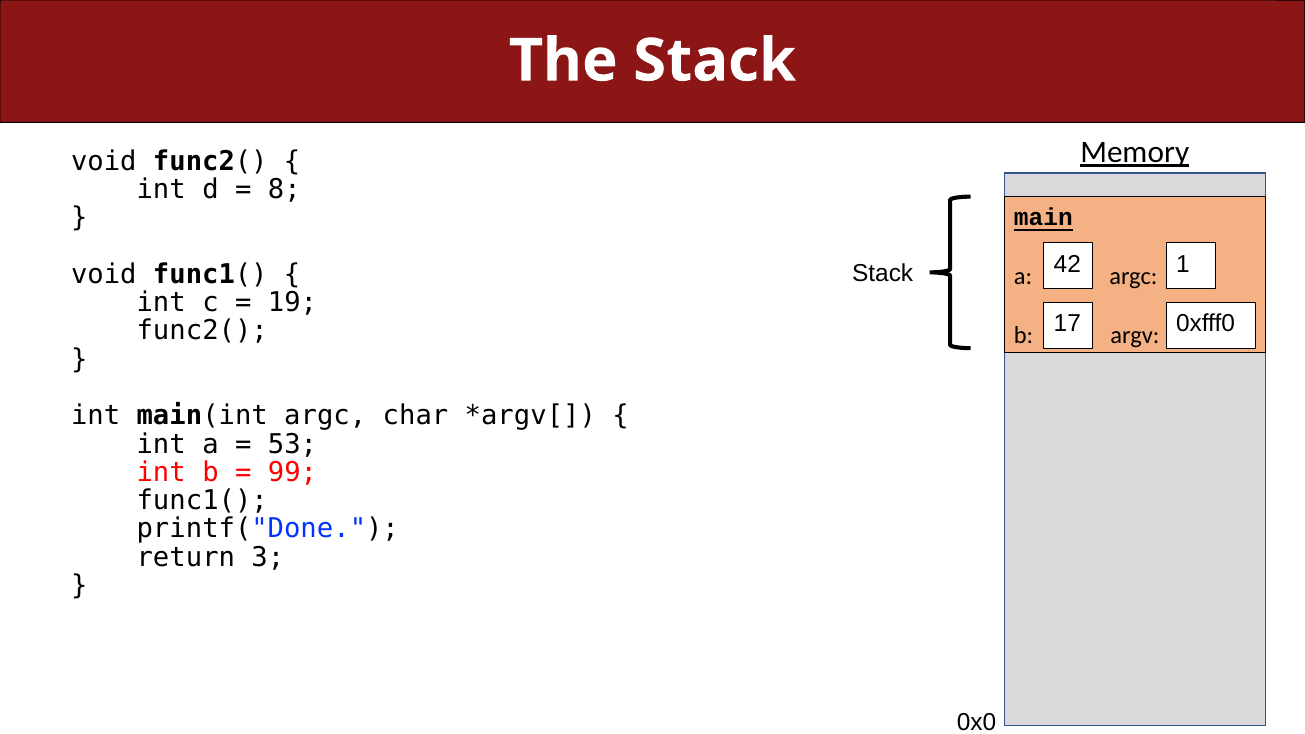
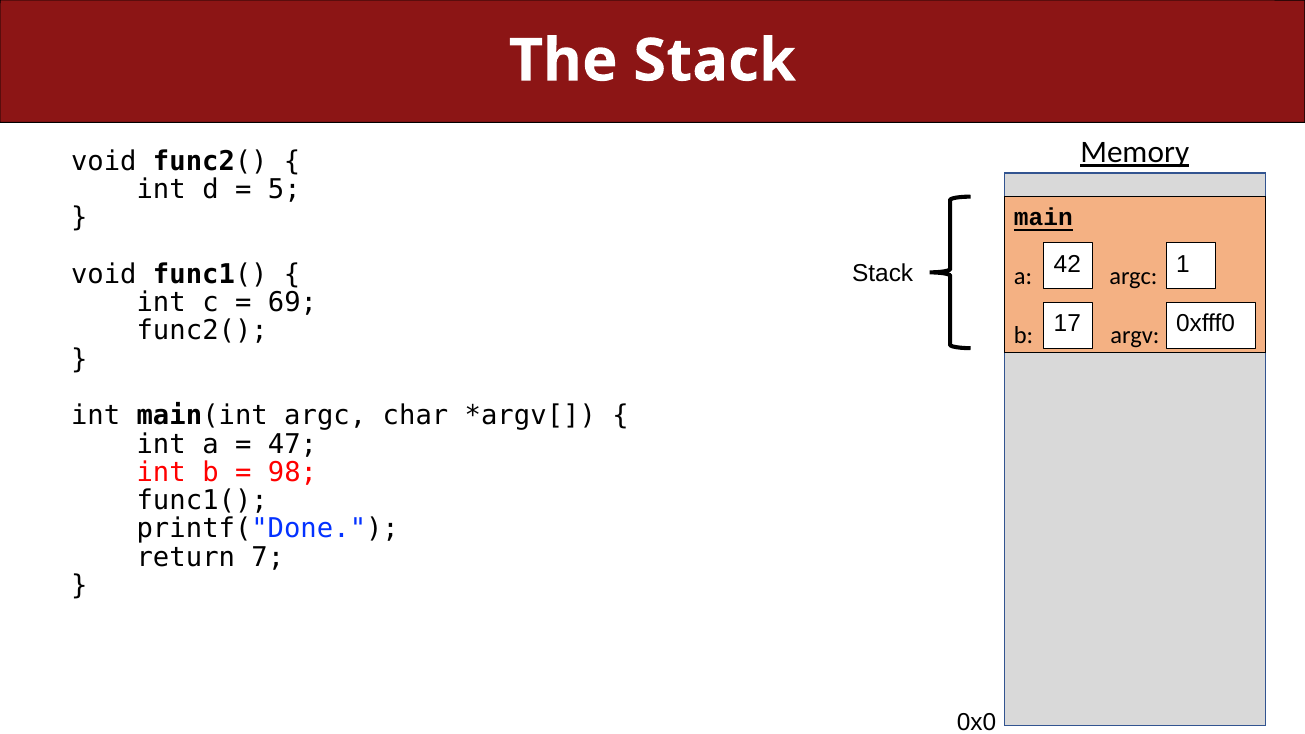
8: 8 -> 5
19: 19 -> 69
53: 53 -> 47
99: 99 -> 98
3: 3 -> 7
